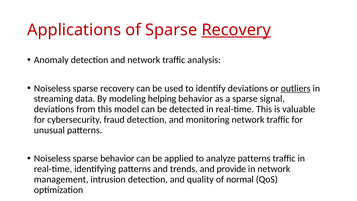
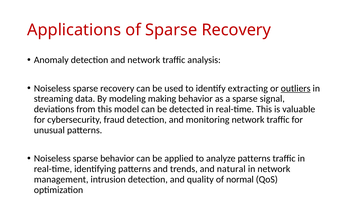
Recovery at (236, 30) underline: present -> none
identify deviations: deviations -> extracting
helping: helping -> making
provide: provide -> natural
